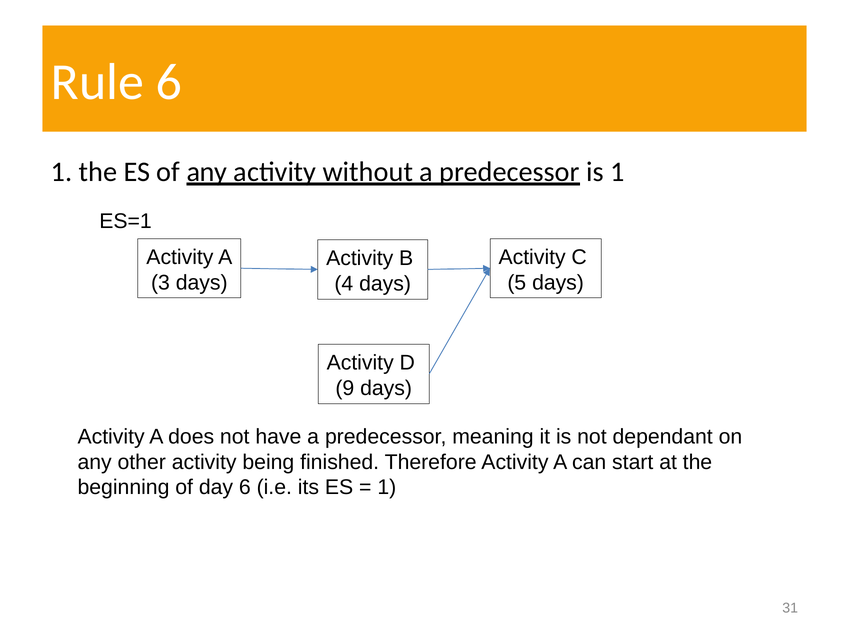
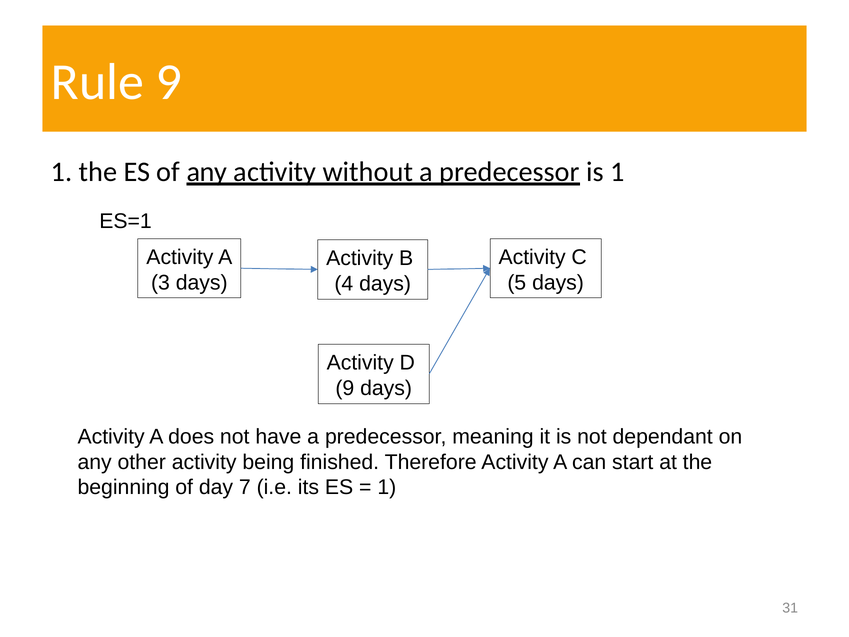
Rule 6: 6 -> 9
day 6: 6 -> 7
